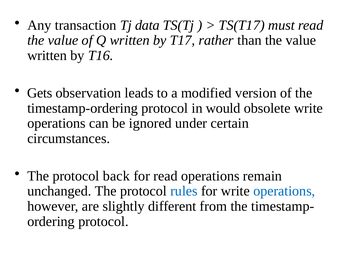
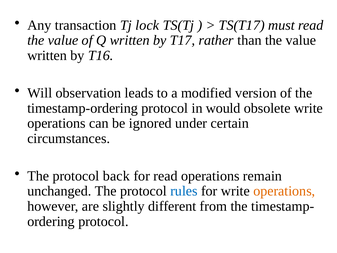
data: data -> lock
Gets: Gets -> Will
operations at (284, 191) colour: blue -> orange
